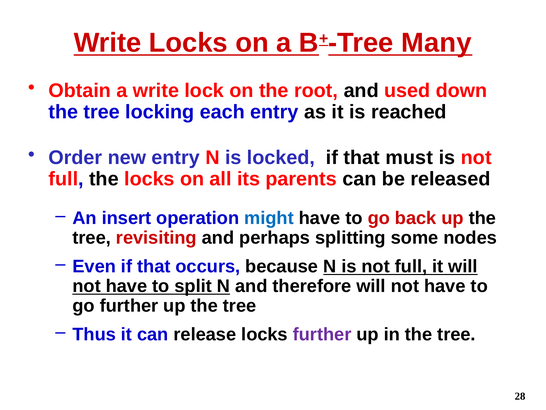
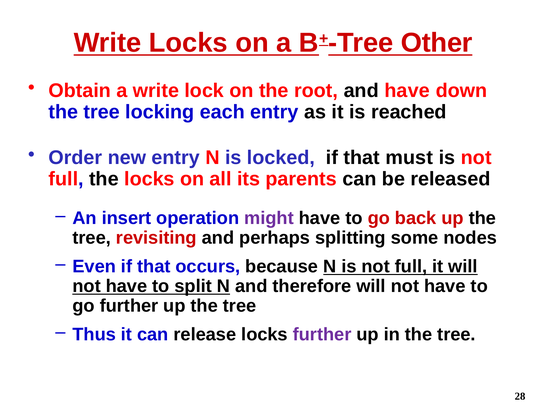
Many: Many -> Other
and used: used -> have
might colour: blue -> purple
